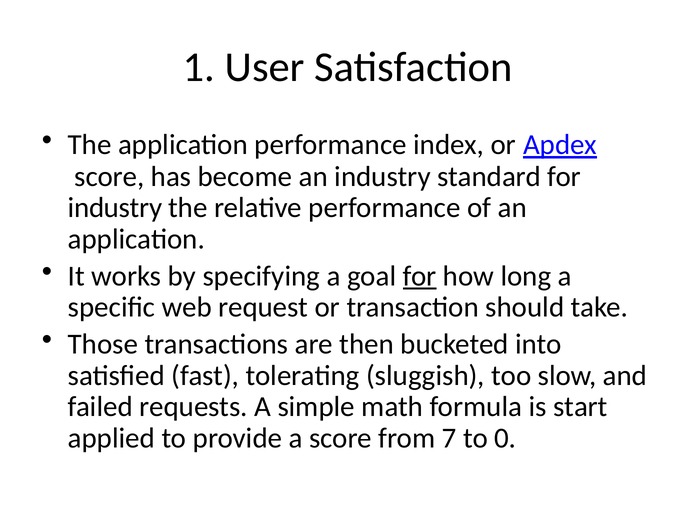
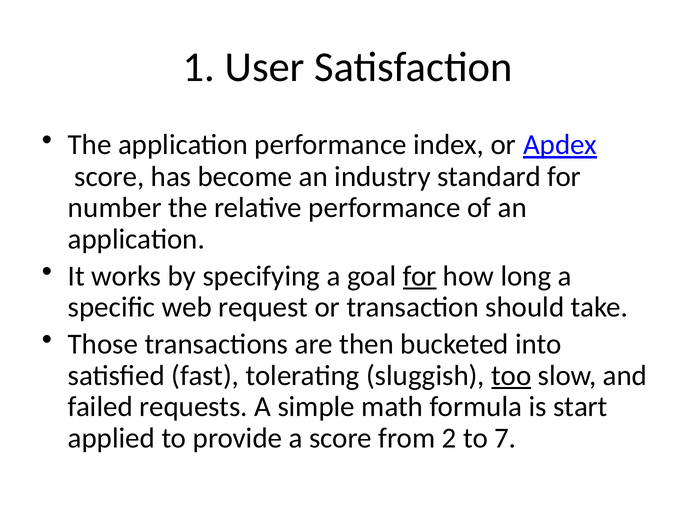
industry at (115, 208): industry -> number
too underline: none -> present
7: 7 -> 2
0: 0 -> 7
